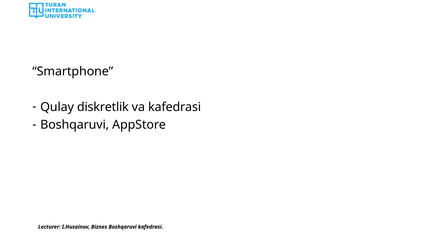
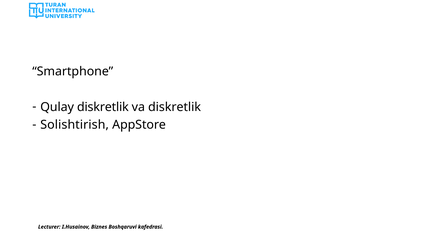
va kafedrasi: kafedrasi -> diskretlik
Boshqaruvi at (75, 125): Boshqaruvi -> Solishtirish
